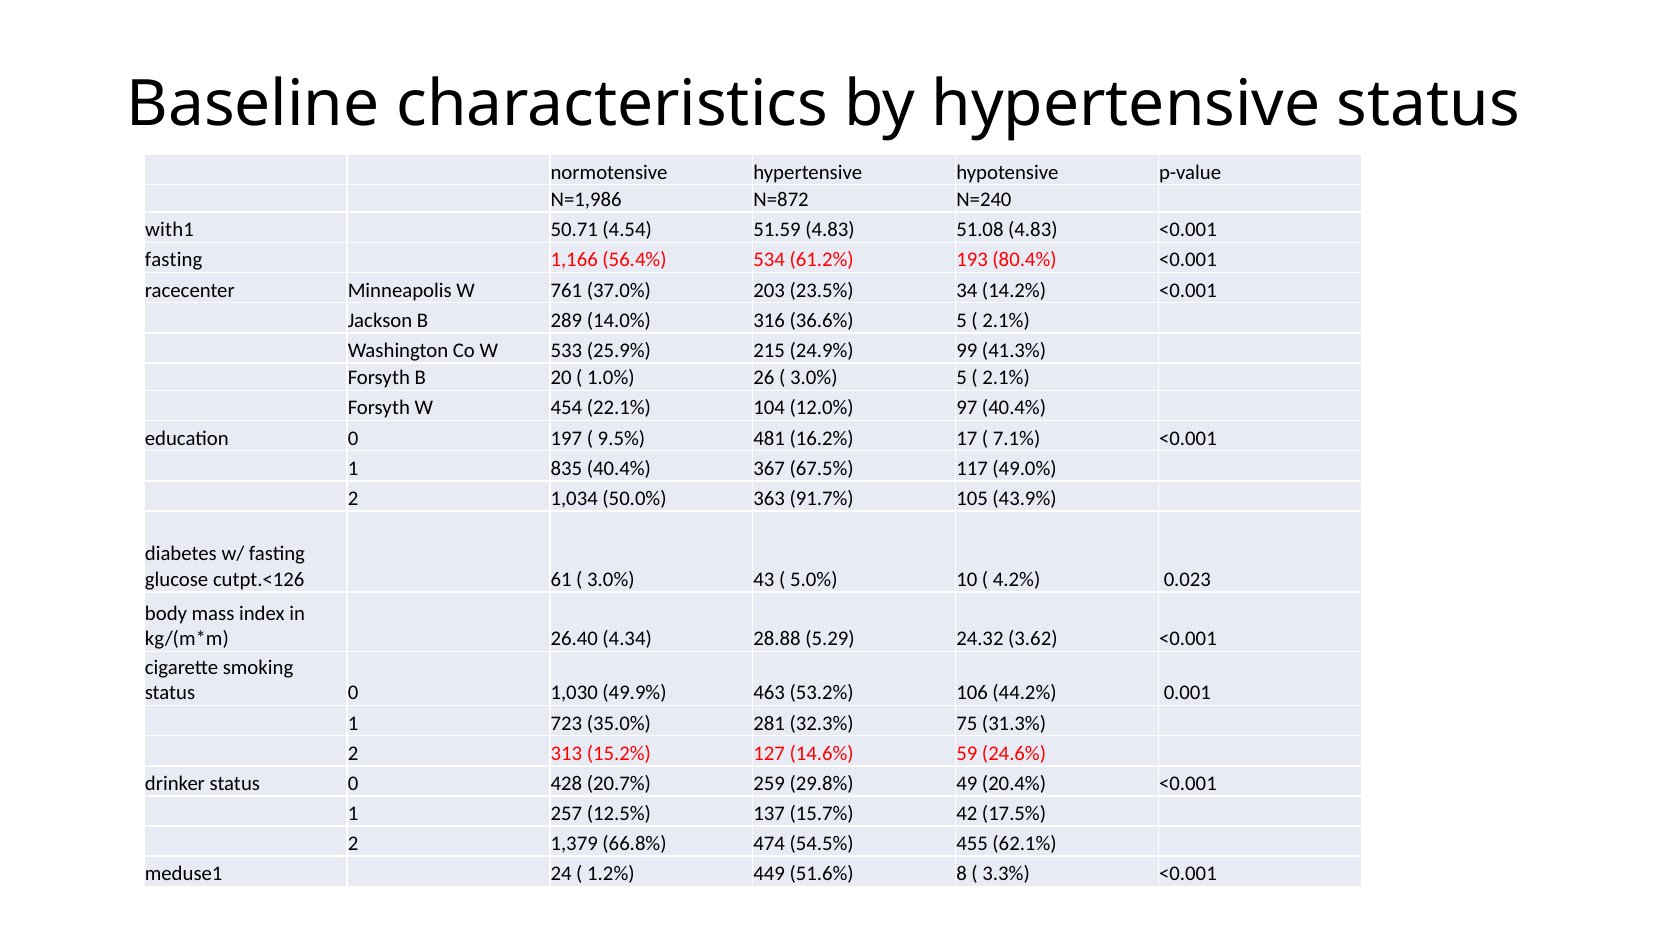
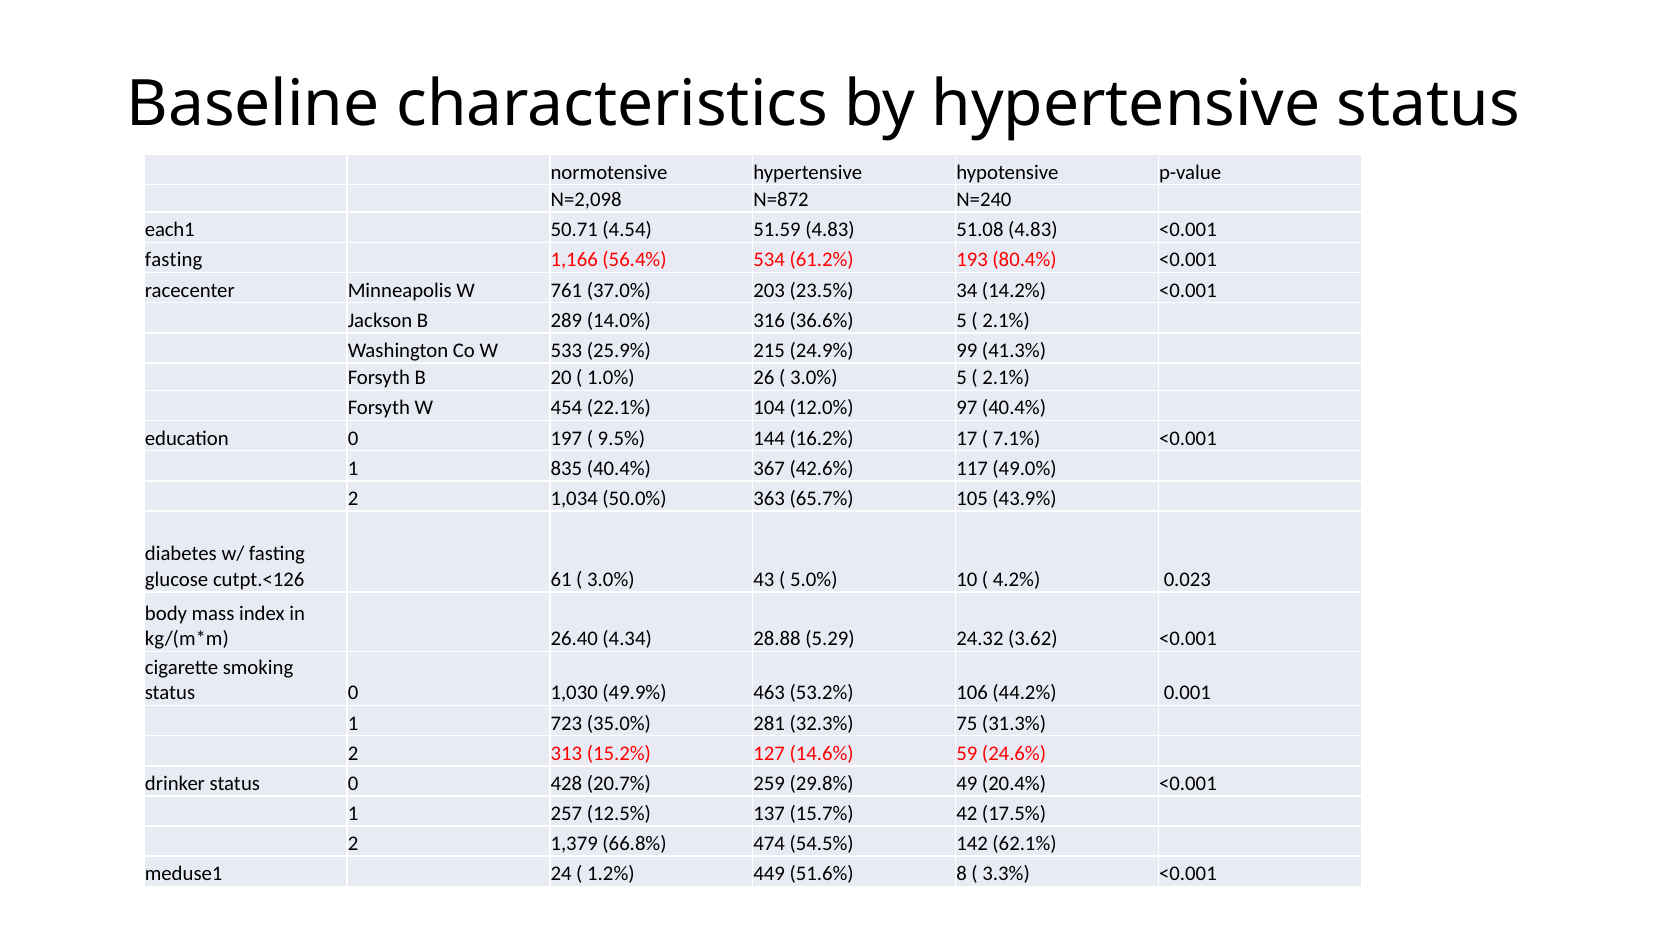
N=1,986: N=1,986 -> N=2,098
with1: with1 -> each1
481: 481 -> 144
67.5%: 67.5% -> 42.6%
91.7%: 91.7% -> 65.7%
455: 455 -> 142
